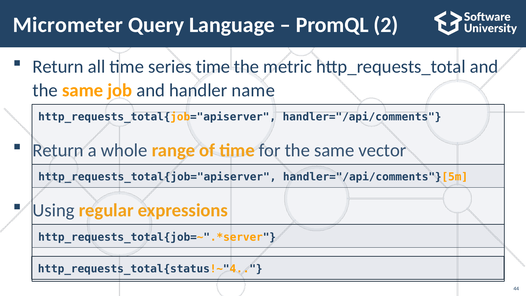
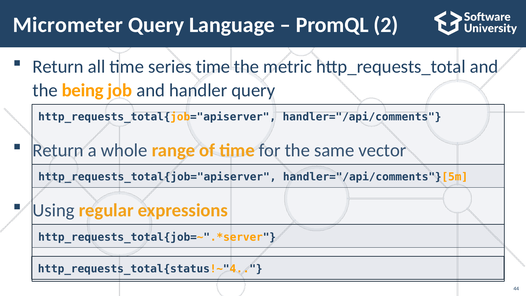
same at (83, 90): same -> being
handler name: name -> query
